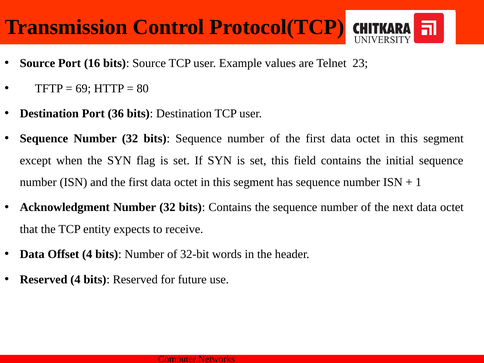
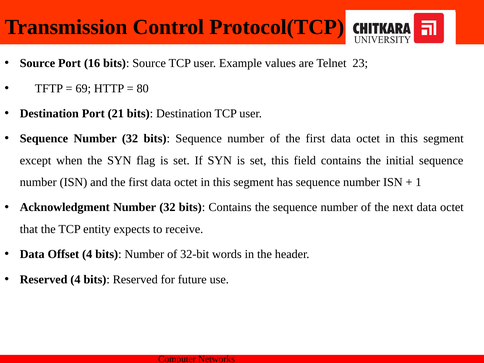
36: 36 -> 21
